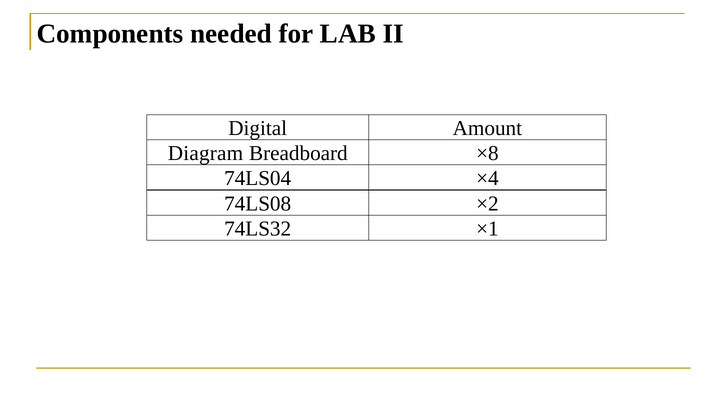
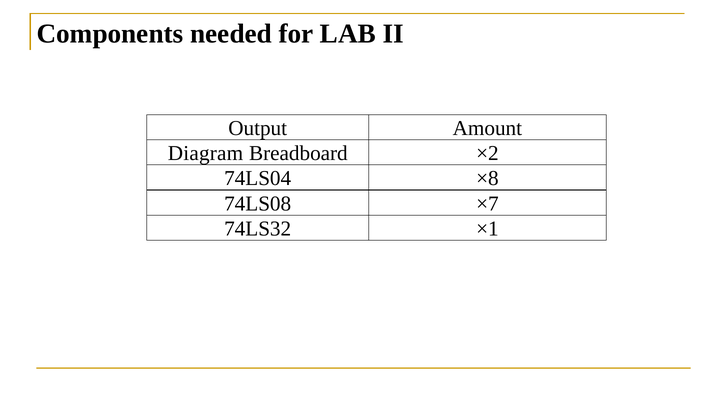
Digital: Digital -> Output
×8: ×8 -> ×2
×4: ×4 -> ×8
×2: ×2 -> ×7
